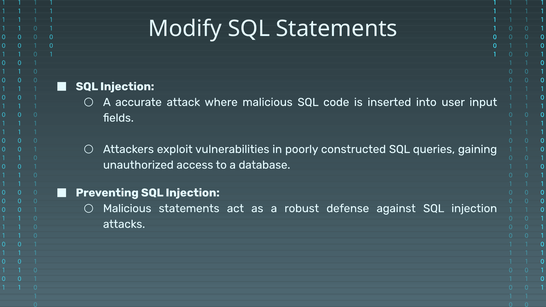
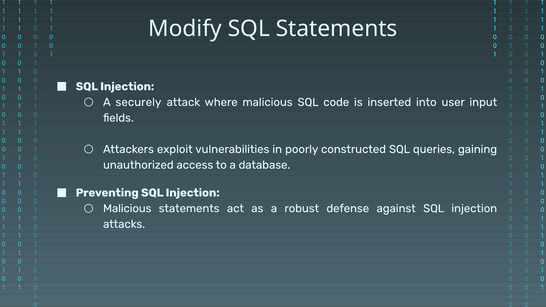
accurate: accurate -> securely
